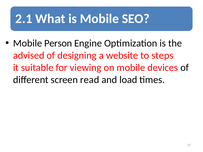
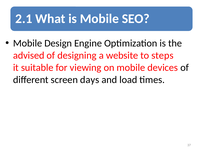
Person: Person -> Design
read: read -> days
